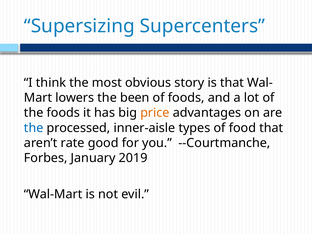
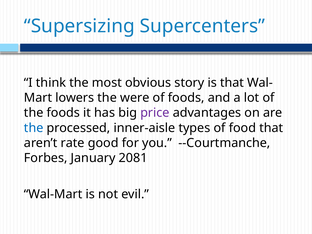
been: been -> were
price colour: orange -> purple
2019: 2019 -> 2081
